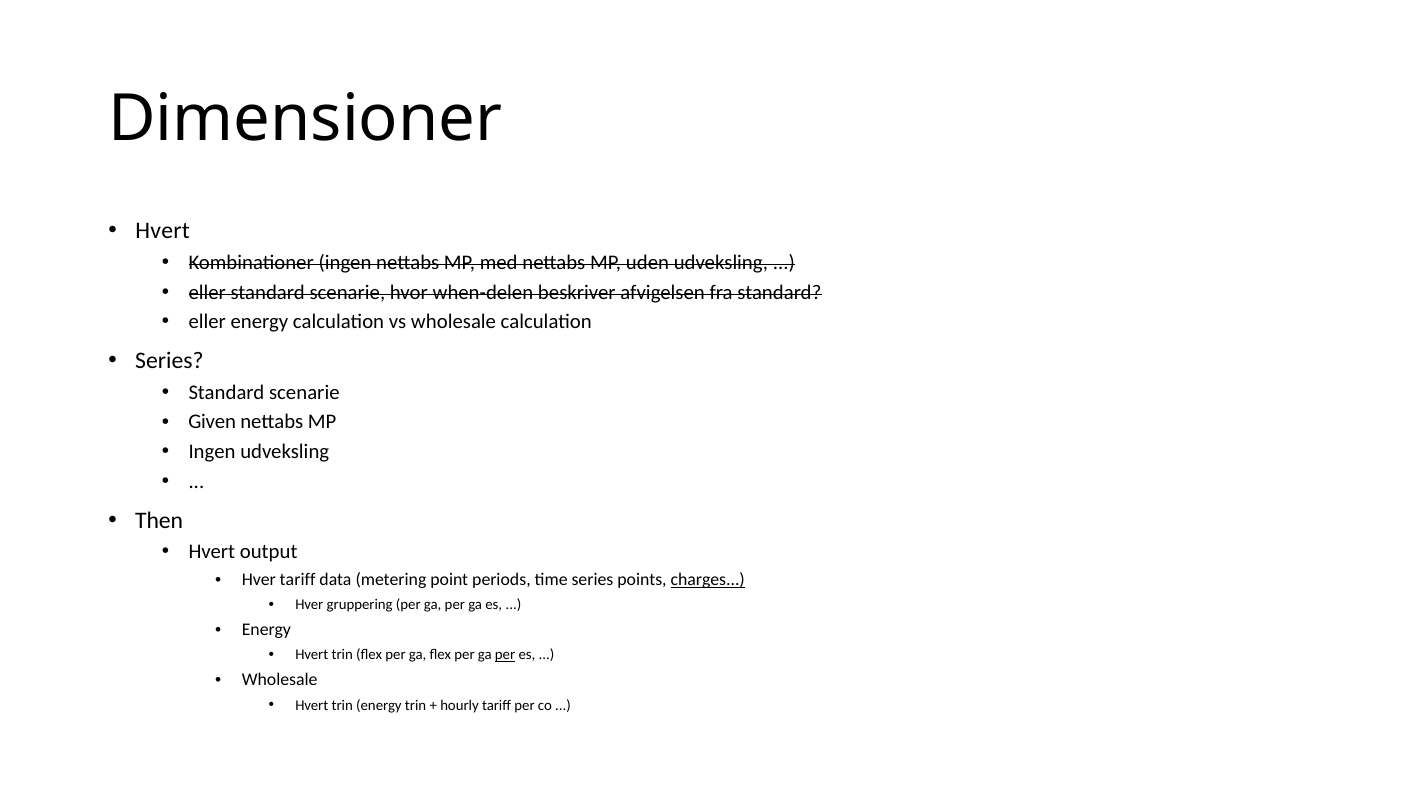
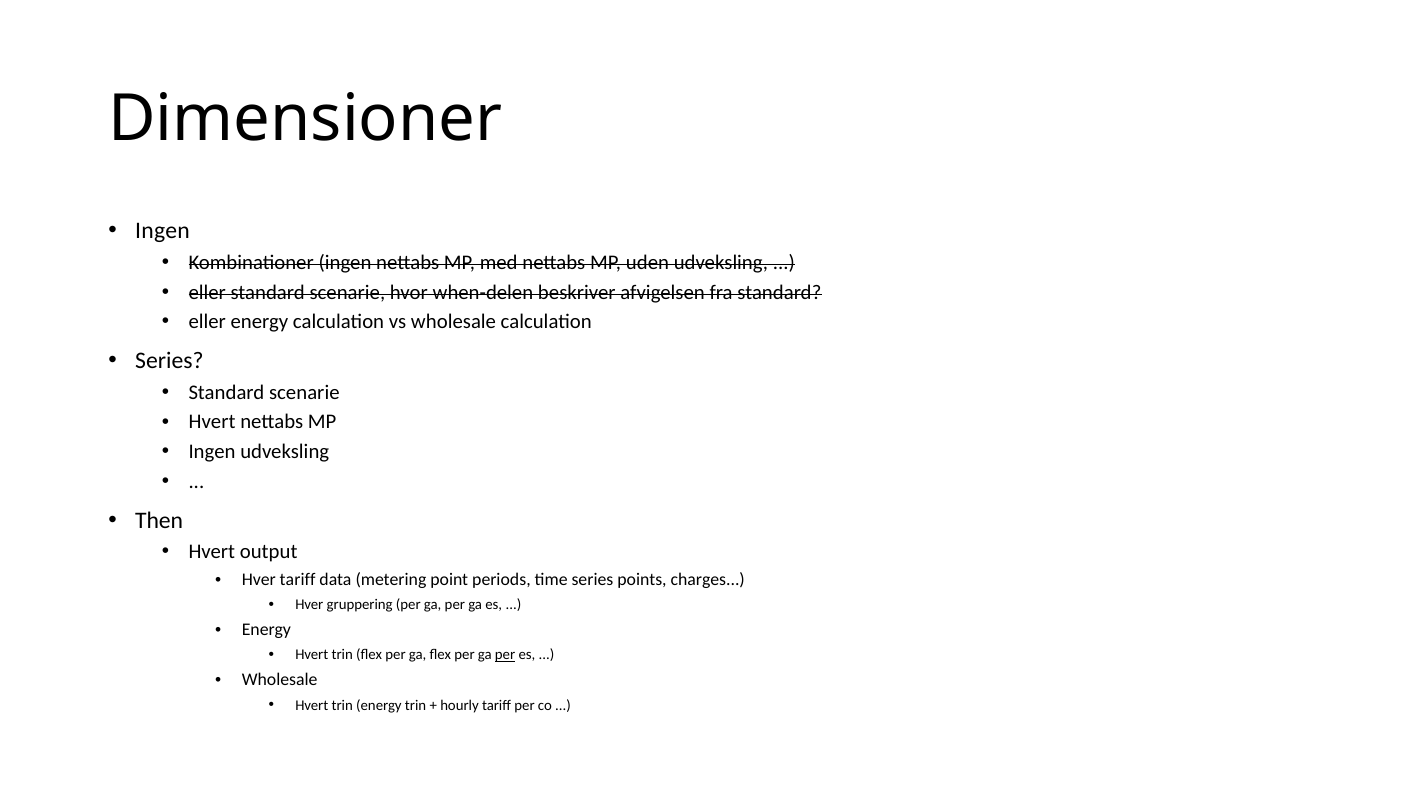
Hvert at (163, 231): Hvert -> Ingen
Given at (212, 422): Given -> Hvert
charges underline: present -> none
